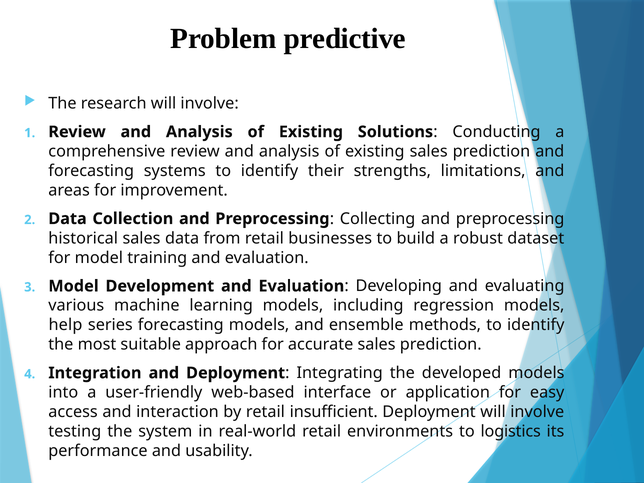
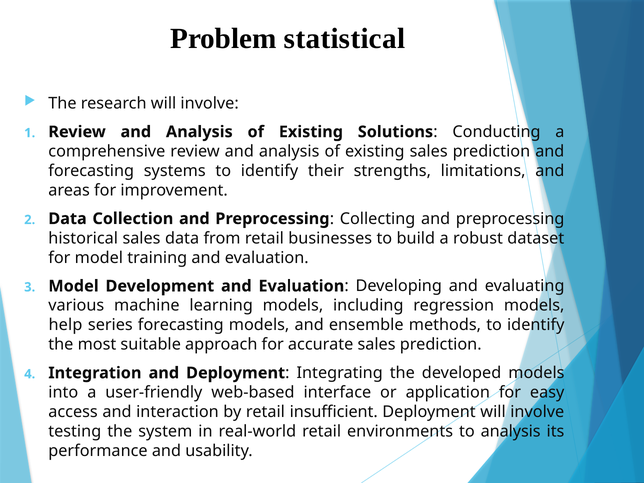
predictive: predictive -> statistical
to logistics: logistics -> analysis
